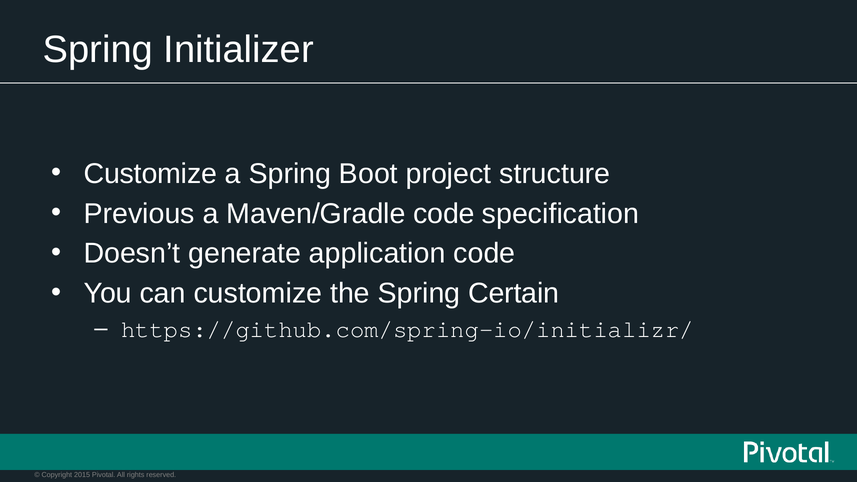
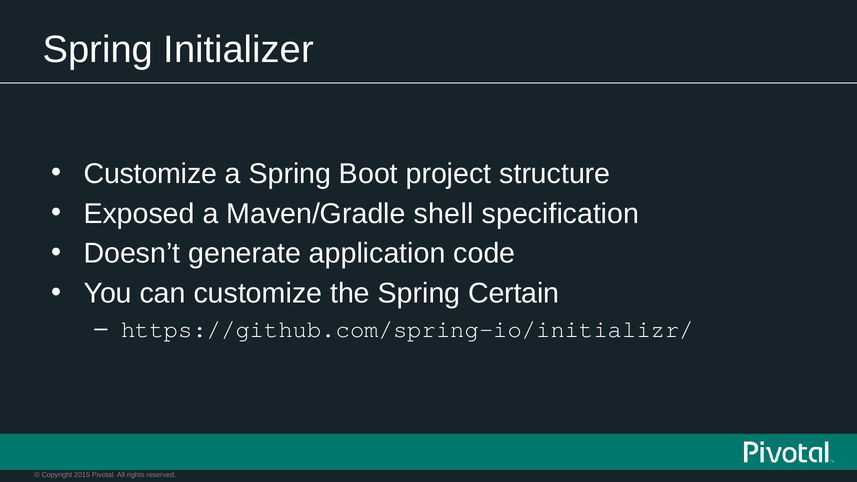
Previous: Previous -> Exposed
Maven/Gradle code: code -> shell
